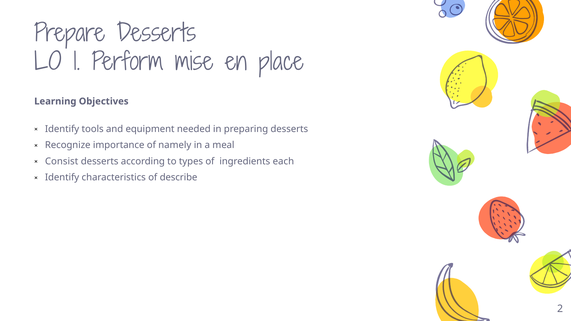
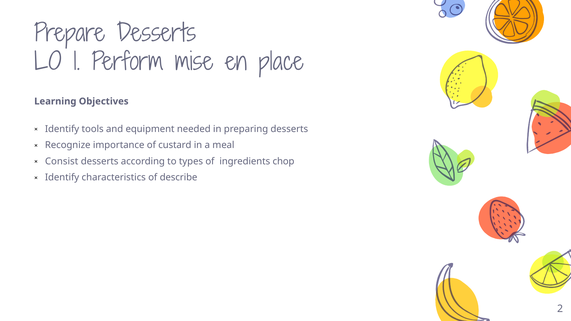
namely: namely -> custard
each: each -> chop
